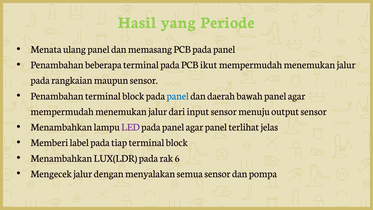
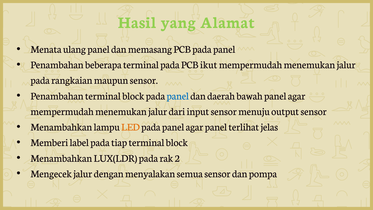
Periode: Periode -> Alamat
LED colour: purple -> orange
6: 6 -> 2
